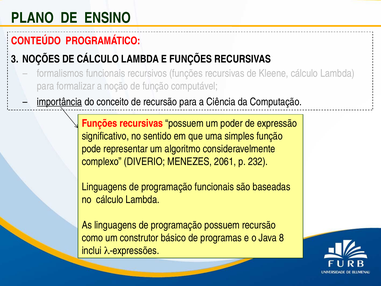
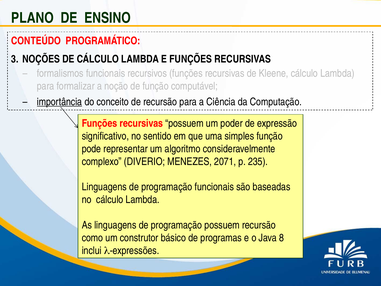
2061: 2061 -> 2071
232: 232 -> 235
